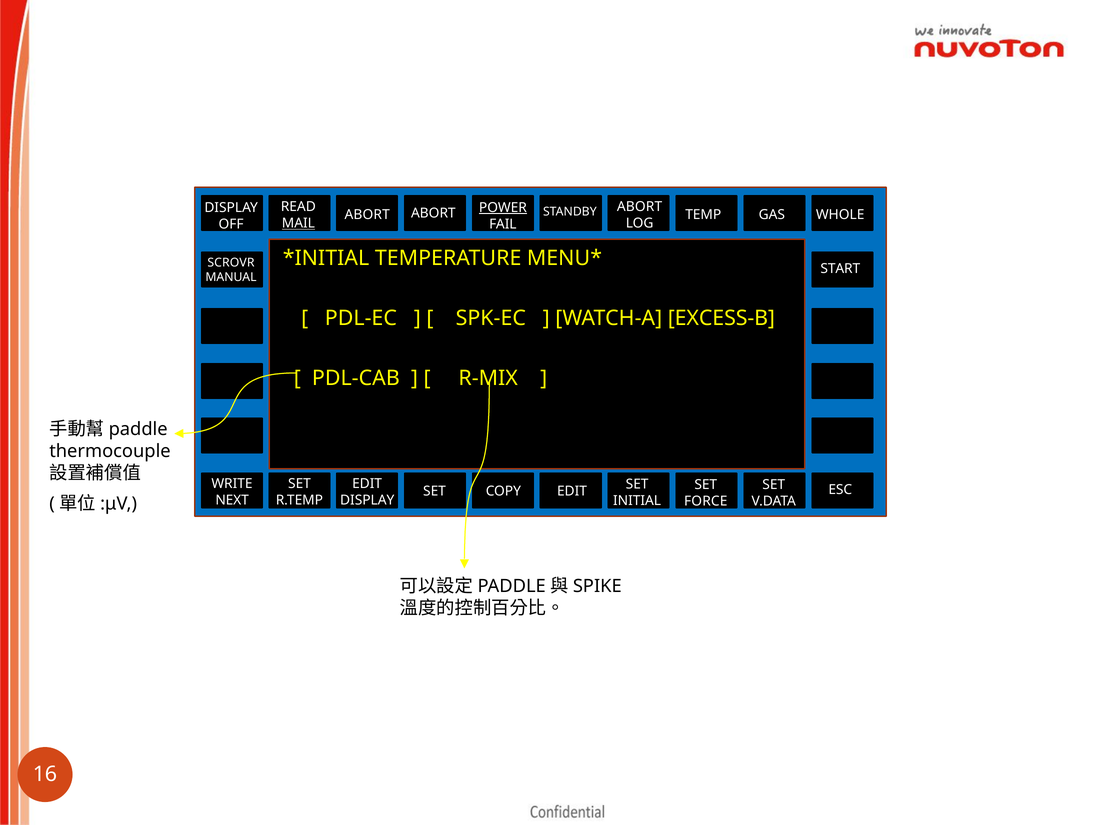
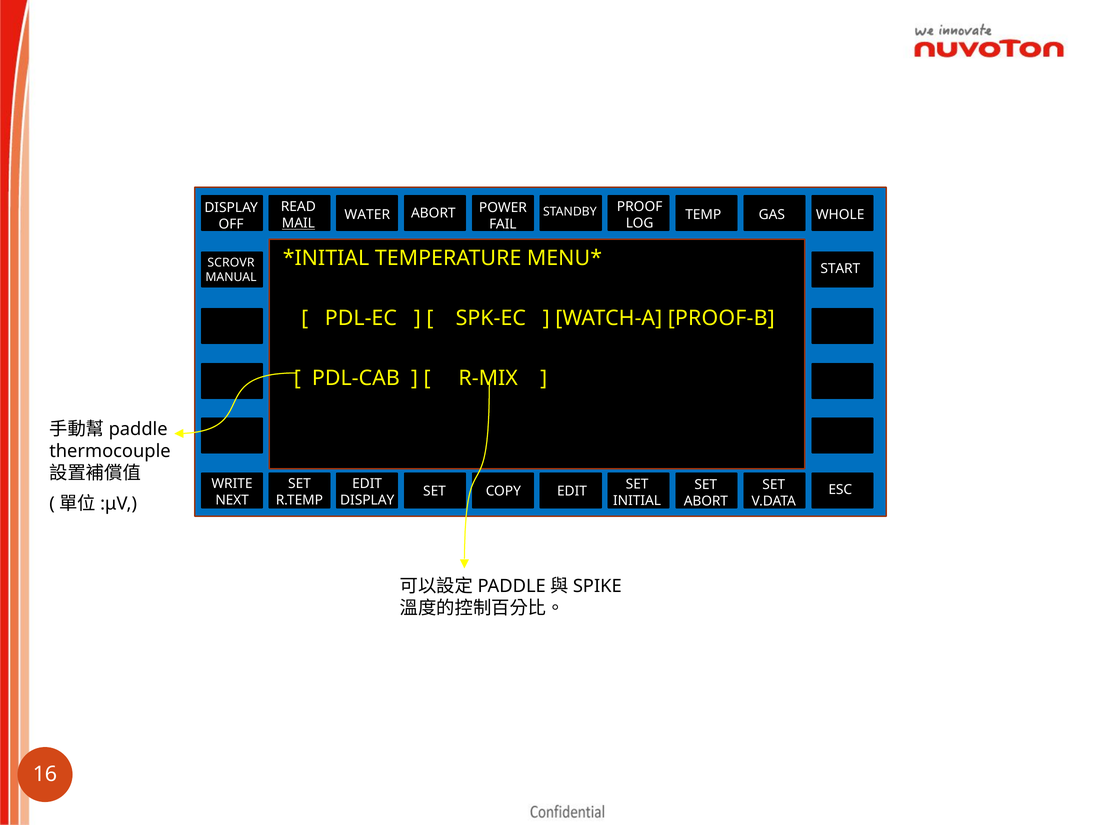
ABORT at (640, 207): ABORT -> PROOF
POWER underline: present -> none
ABORT at (367, 215): ABORT -> WATER
EXCESS-B: EXCESS-B -> PROOF-B
FORCE at (706, 501): FORCE -> ABORT
